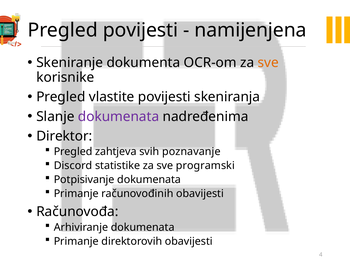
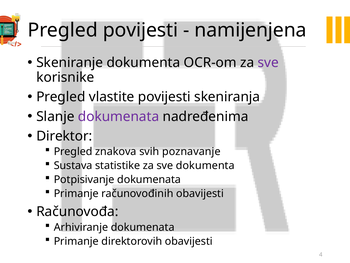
sve at (268, 62) colour: orange -> purple
zahtjeva: zahtjeva -> znakova
Discord: Discord -> Sustava
sve programski: programski -> dokumenta
